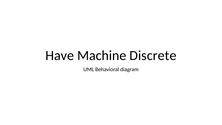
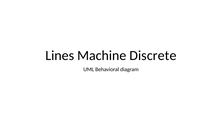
Have: Have -> Lines
